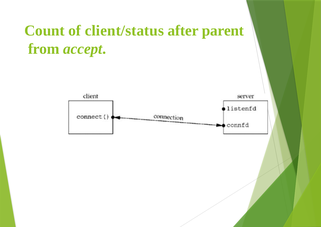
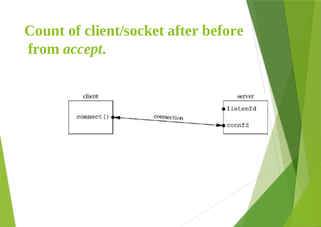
client/status: client/status -> client/socket
parent: parent -> before
